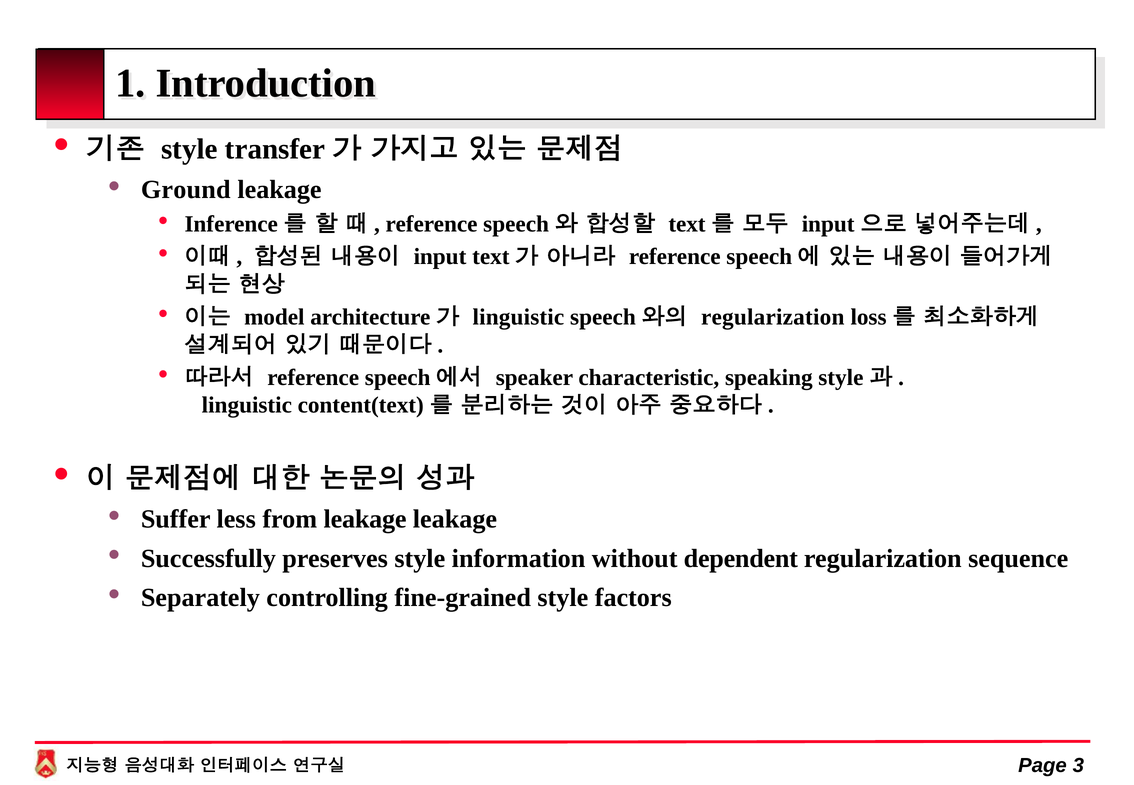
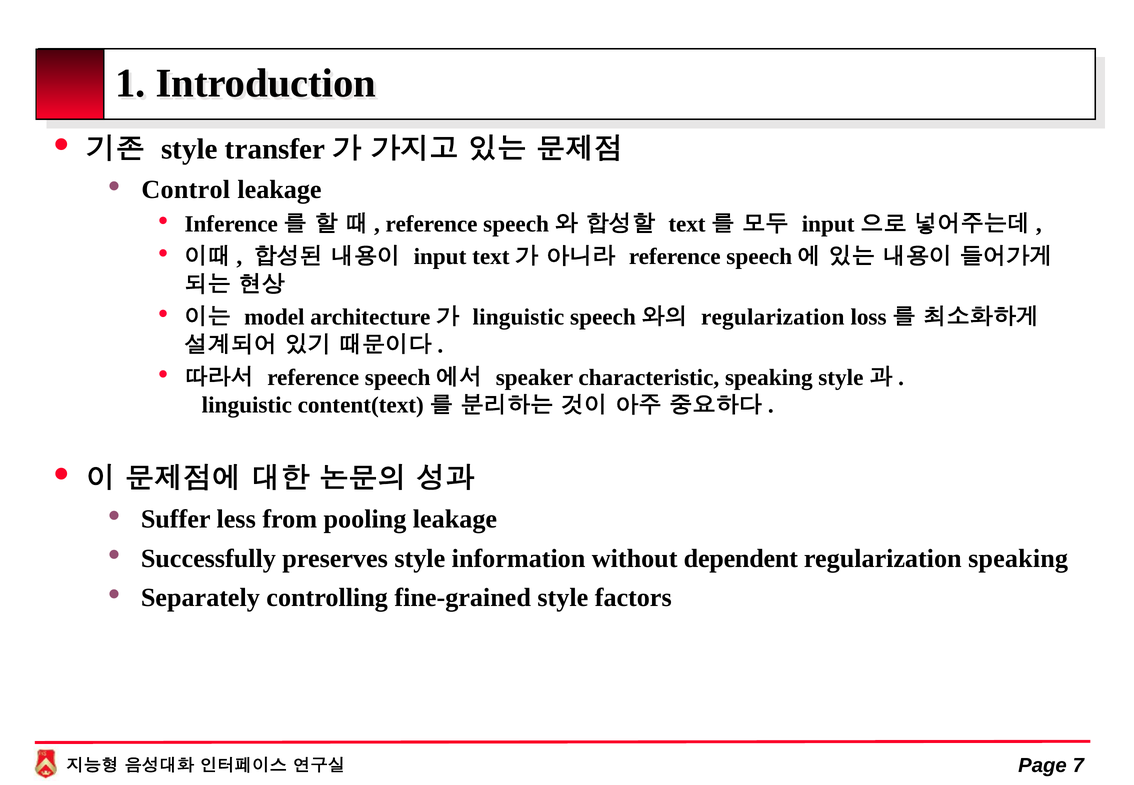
Ground: Ground -> Control
from leakage: leakage -> pooling
regularization sequence: sequence -> speaking
3: 3 -> 7
